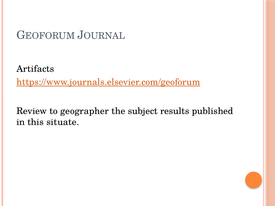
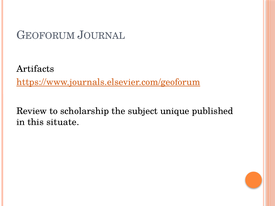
geographer: geographer -> scholarship
results: results -> unique
